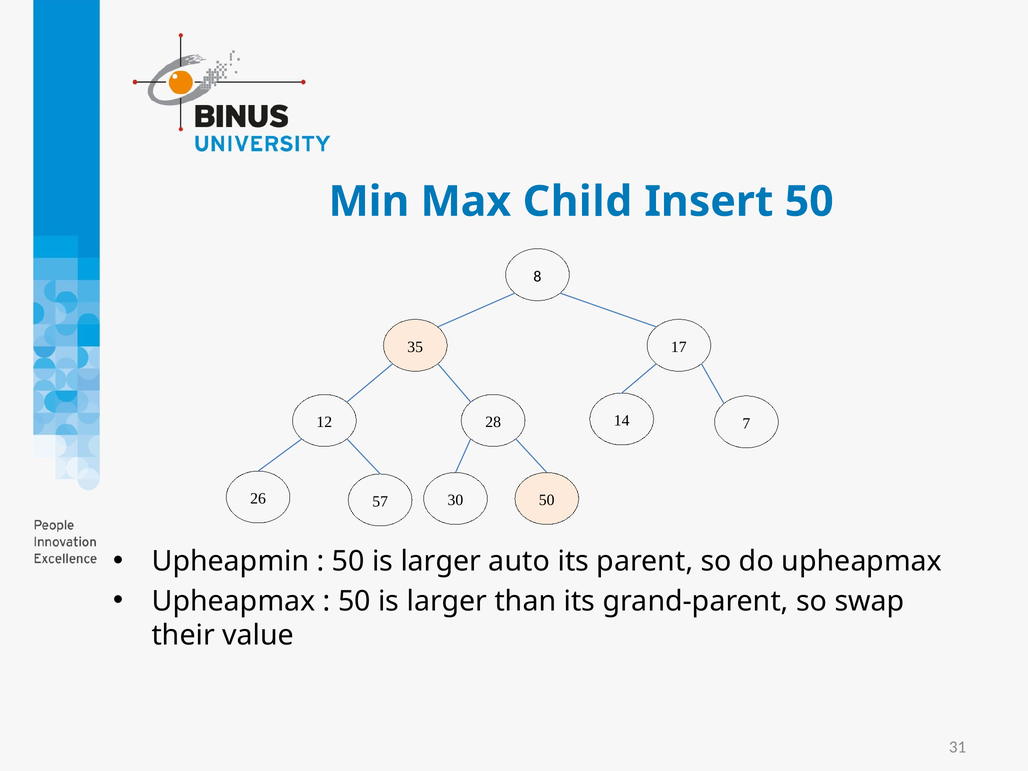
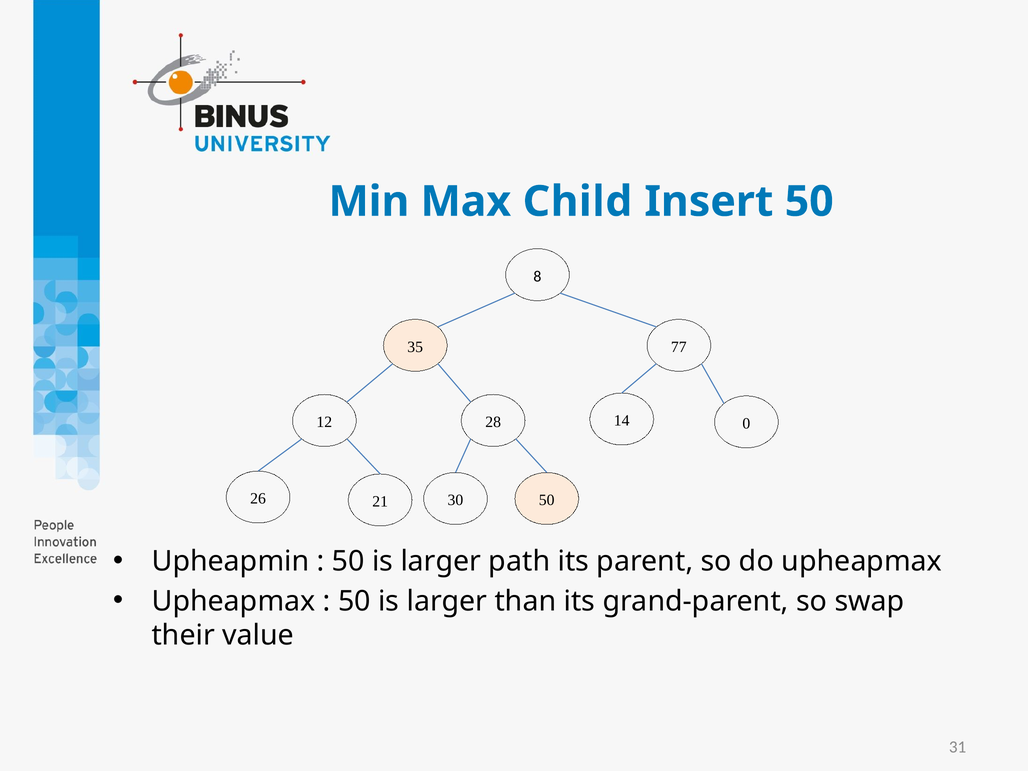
17: 17 -> 77
7: 7 -> 0
57: 57 -> 21
auto: auto -> path
